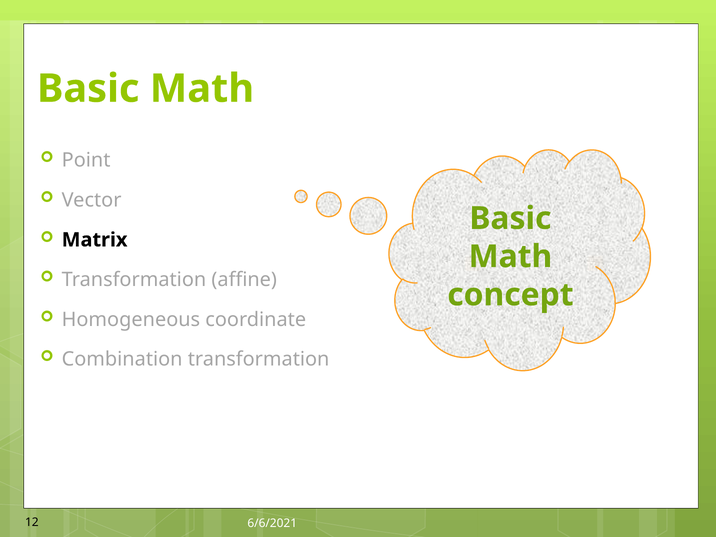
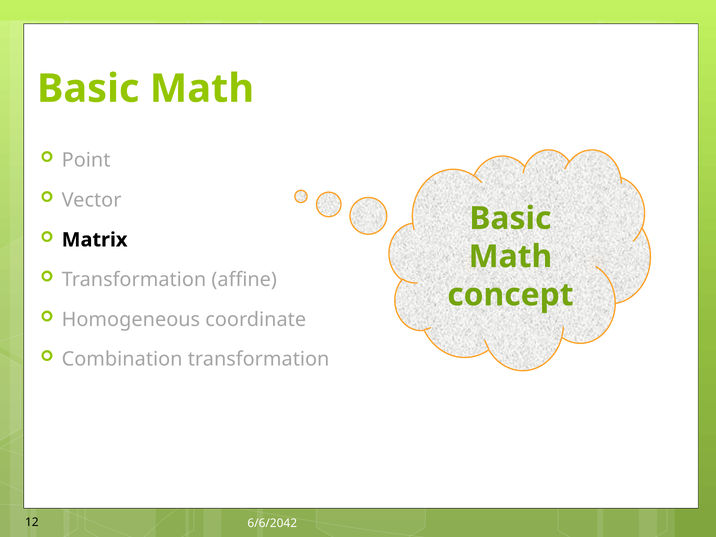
6/6/2021: 6/6/2021 -> 6/6/2042
